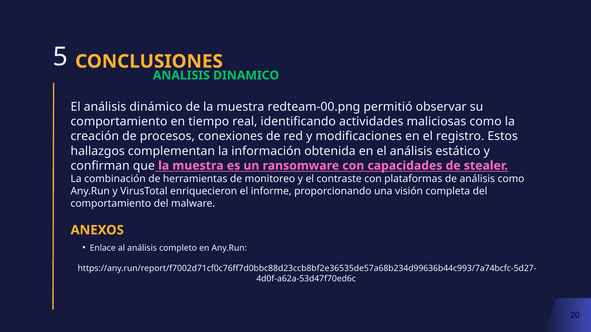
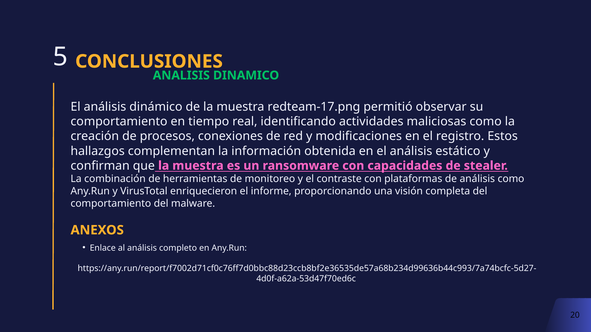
redteam-00.png: redteam-00.png -> redteam-17.png
